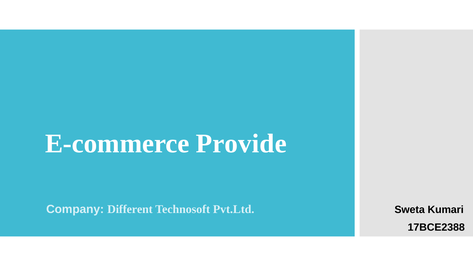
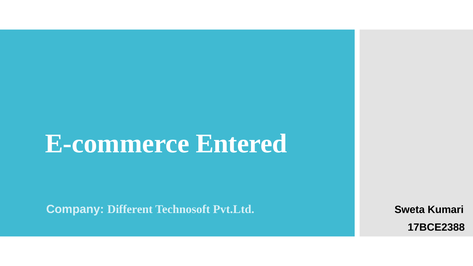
Provide: Provide -> Entered
